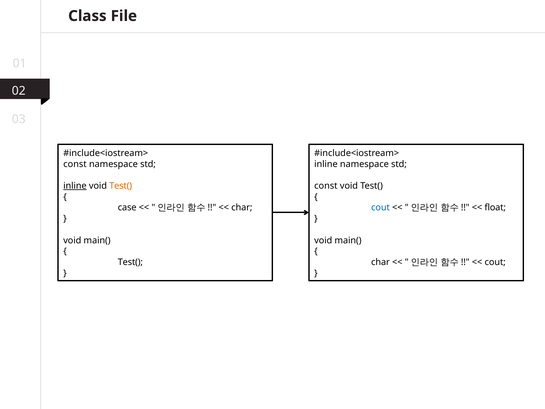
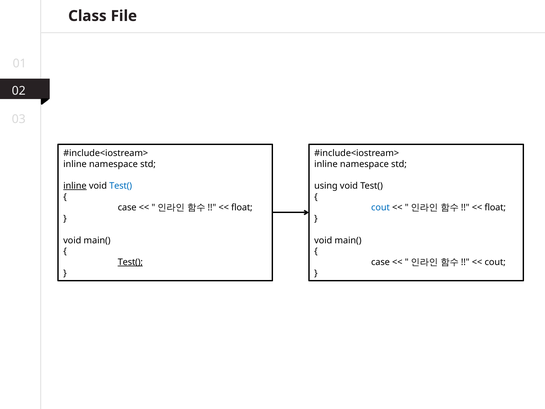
const at (75, 164): const -> inline
Test( at (121, 186) colour: orange -> blue
const at (326, 186): const -> using
char at (242, 208): char -> float
Test( at (130, 262) underline: none -> present
char at (380, 262): char -> case
